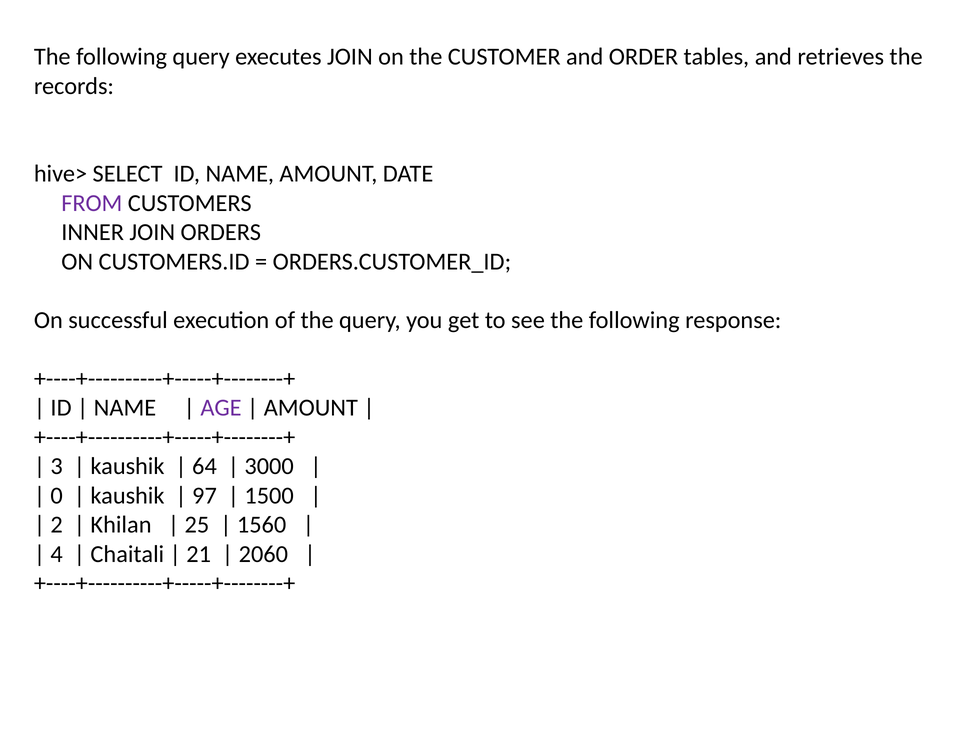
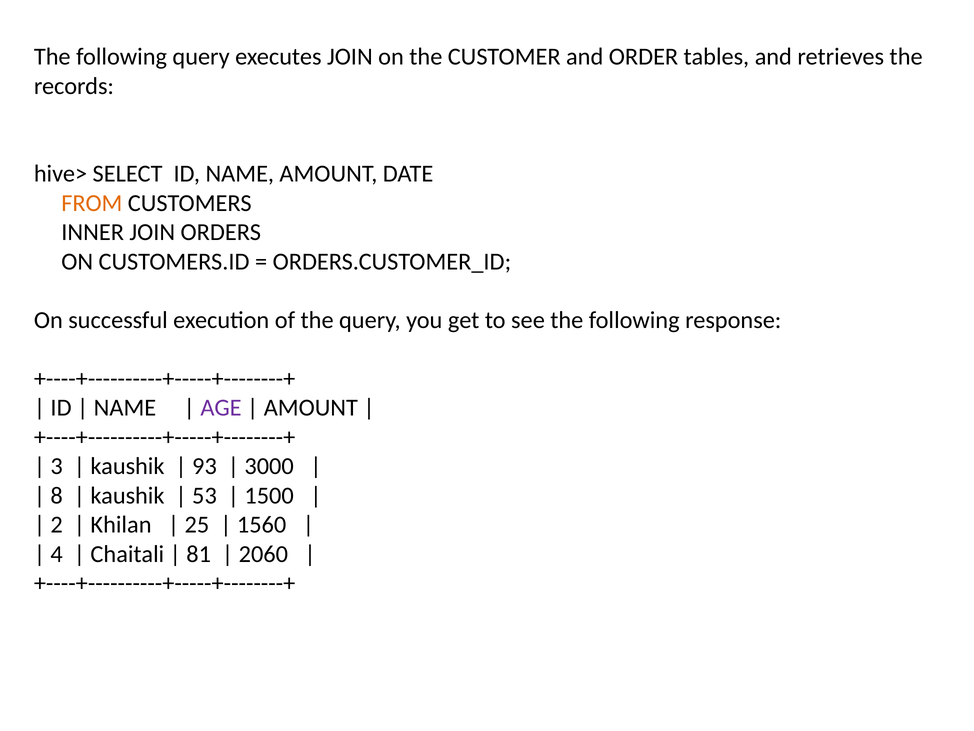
FROM colour: purple -> orange
64: 64 -> 93
0: 0 -> 8
97: 97 -> 53
21: 21 -> 81
